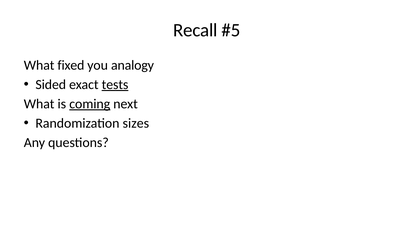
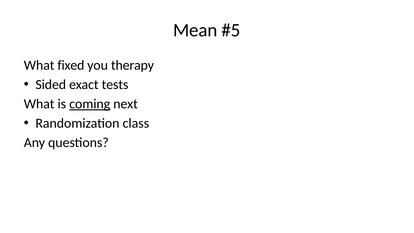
Recall: Recall -> Mean
analogy: analogy -> therapy
tests underline: present -> none
sizes: sizes -> class
